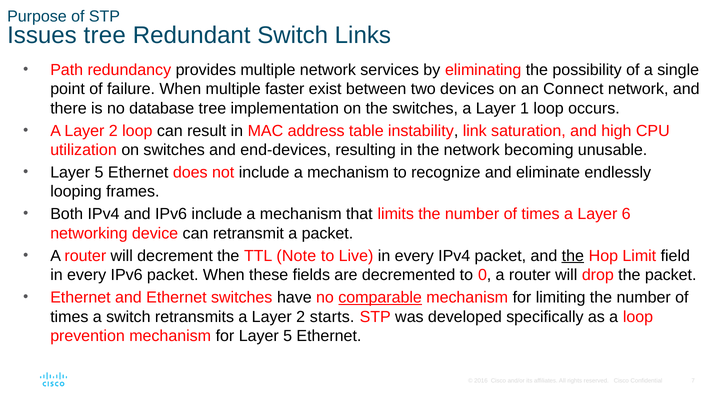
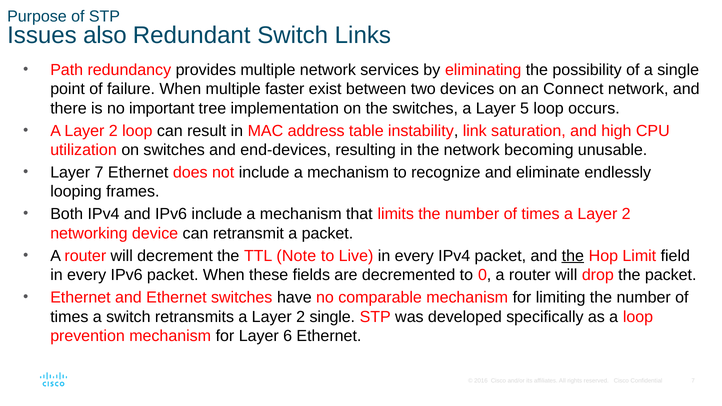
Issues tree: tree -> also
database: database -> important
1: 1 -> 5
5 at (99, 173): 5 -> 7
times a Layer 6: 6 -> 2
comparable underline: present -> none
2 starts: starts -> single
for Layer 5: 5 -> 6
